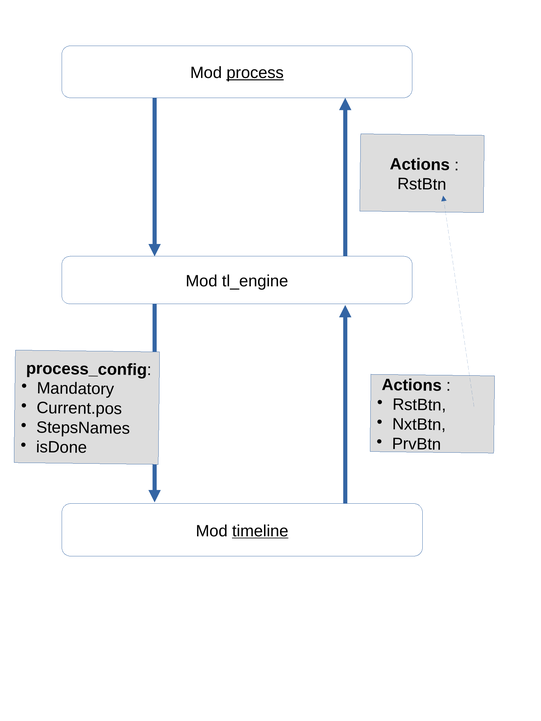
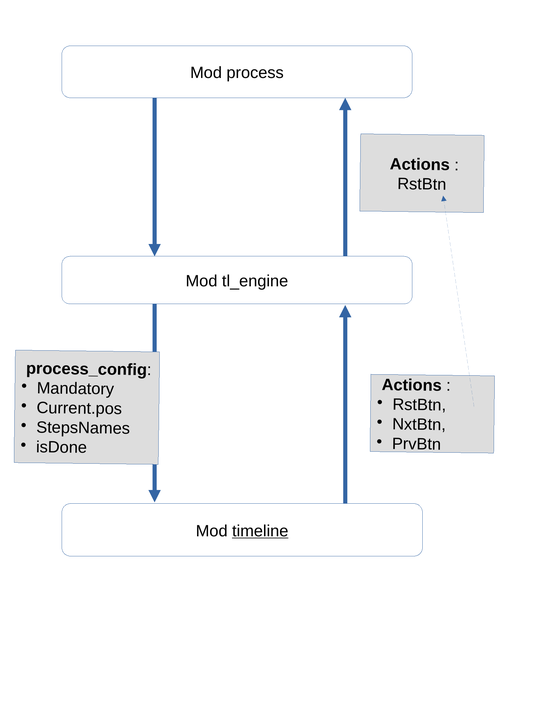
process underline: present -> none
